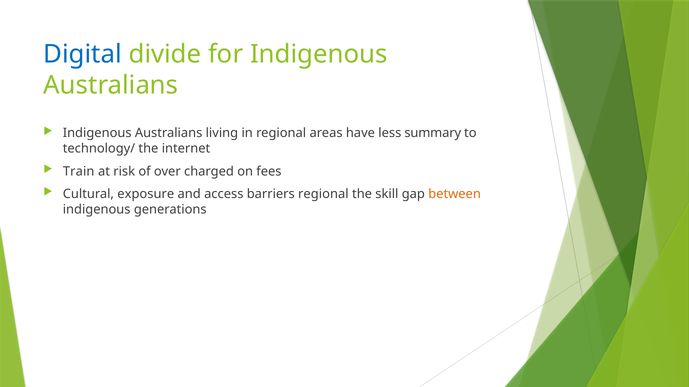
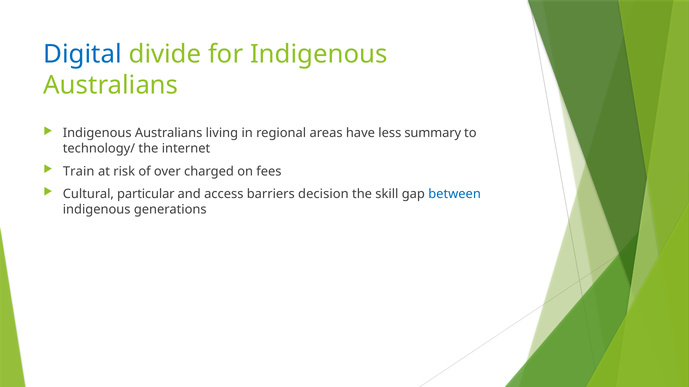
exposure: exposure -> particular
barriers regional: regional -> decision
between colour: orange -> blue
